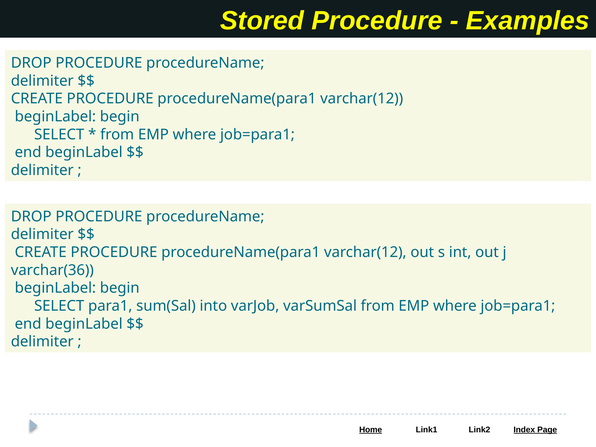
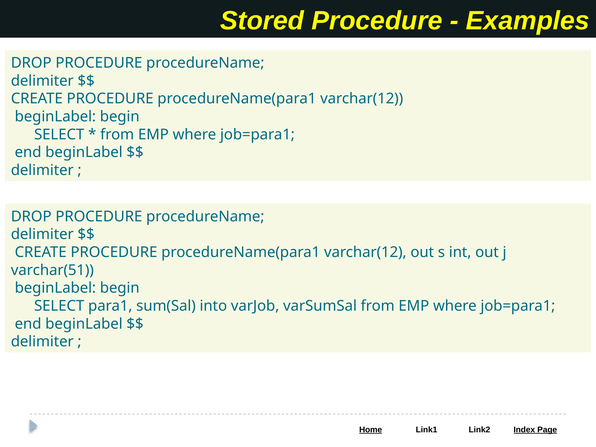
varchar(36: varchar(36 -> varchar(51
